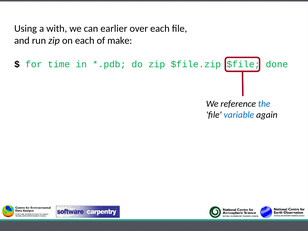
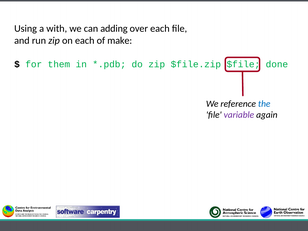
earlier: earlier -> adding
time: time -> them
variable colour: blue -> purple
